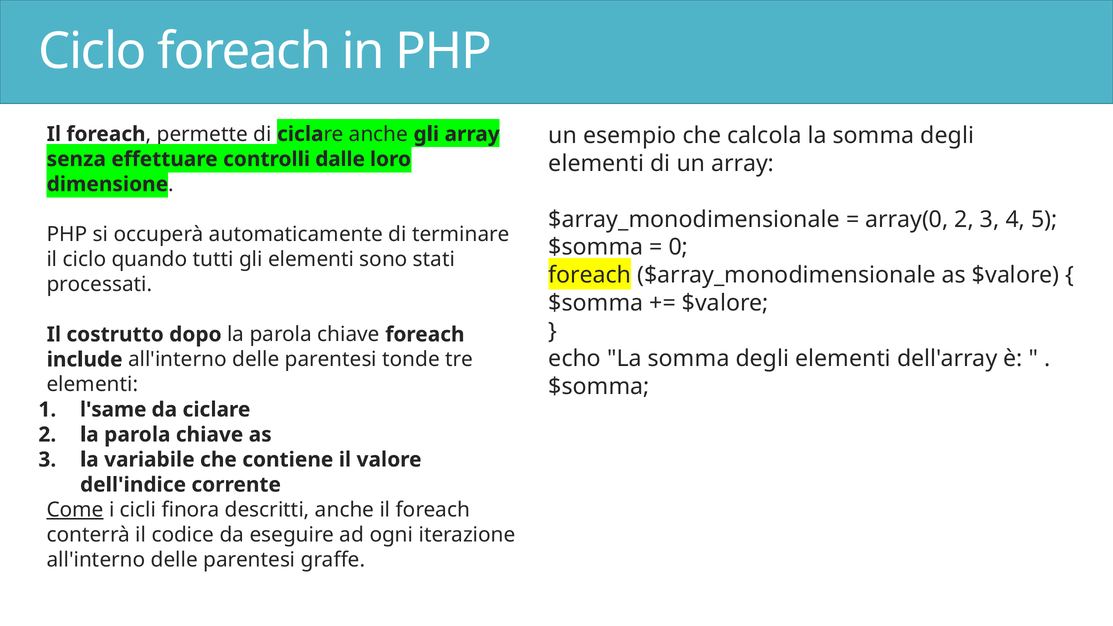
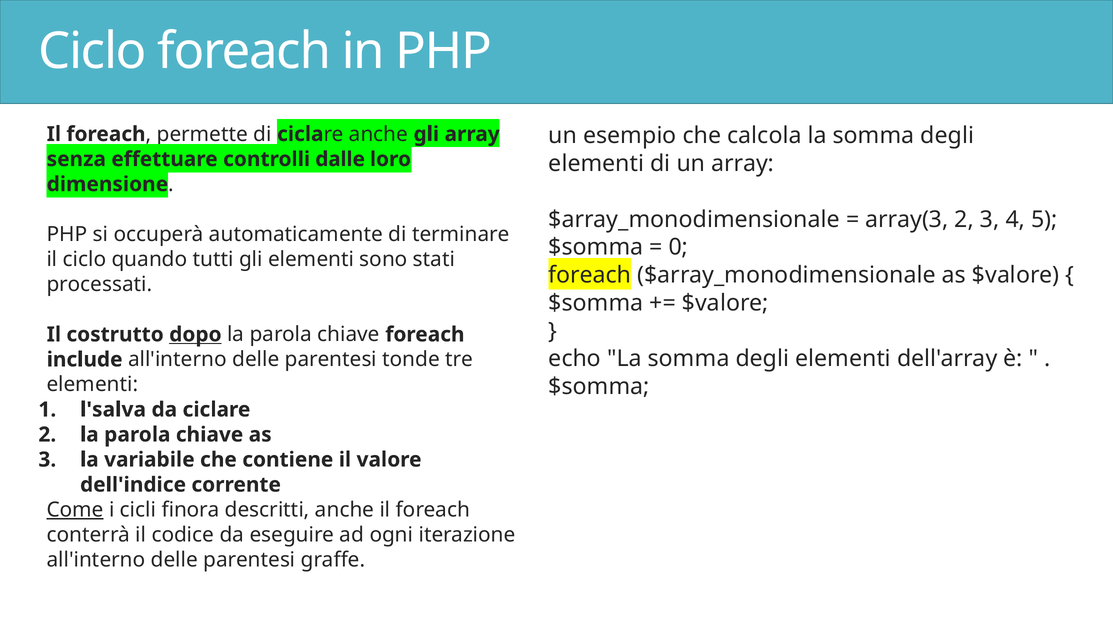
array(0: array(0 -> array(3
dopo underline: none -> present
l'same: l'same -> l'salva
